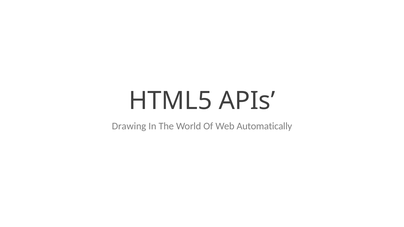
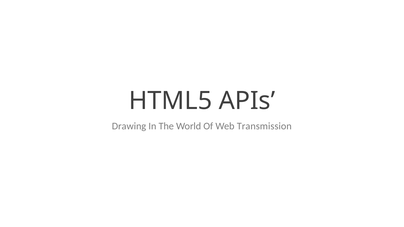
Automatically: Automatically -> Transmission
